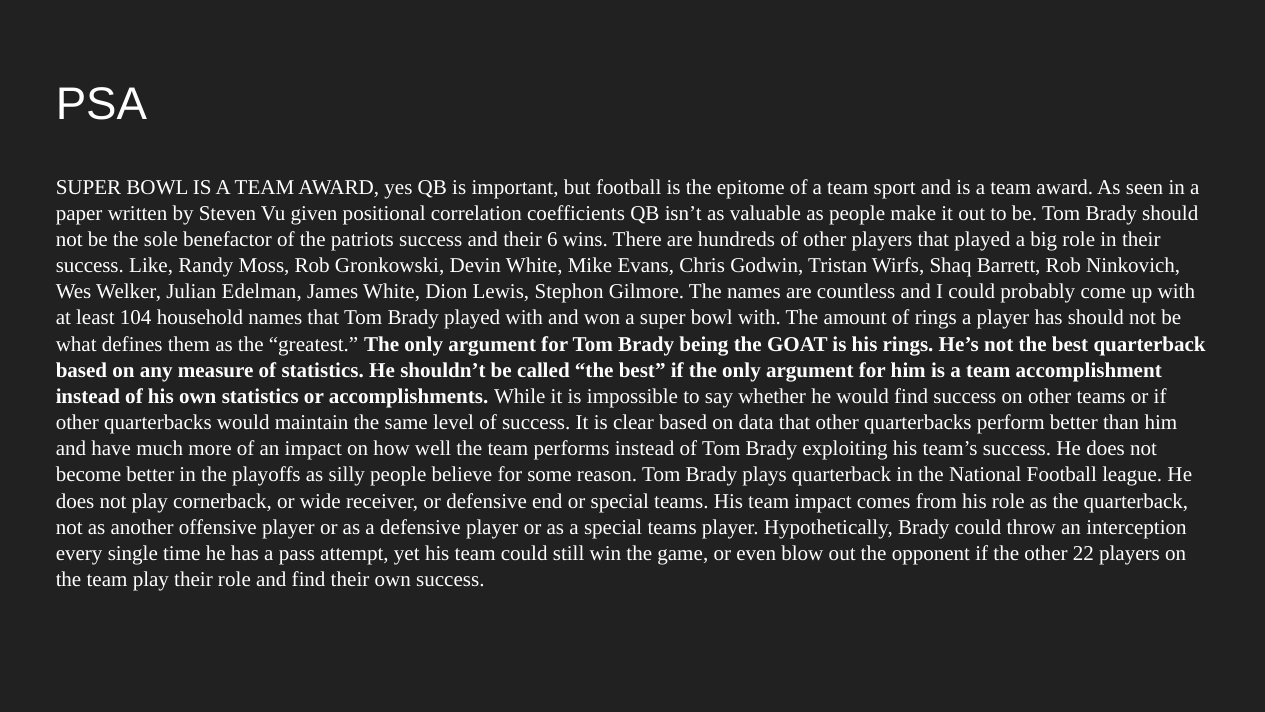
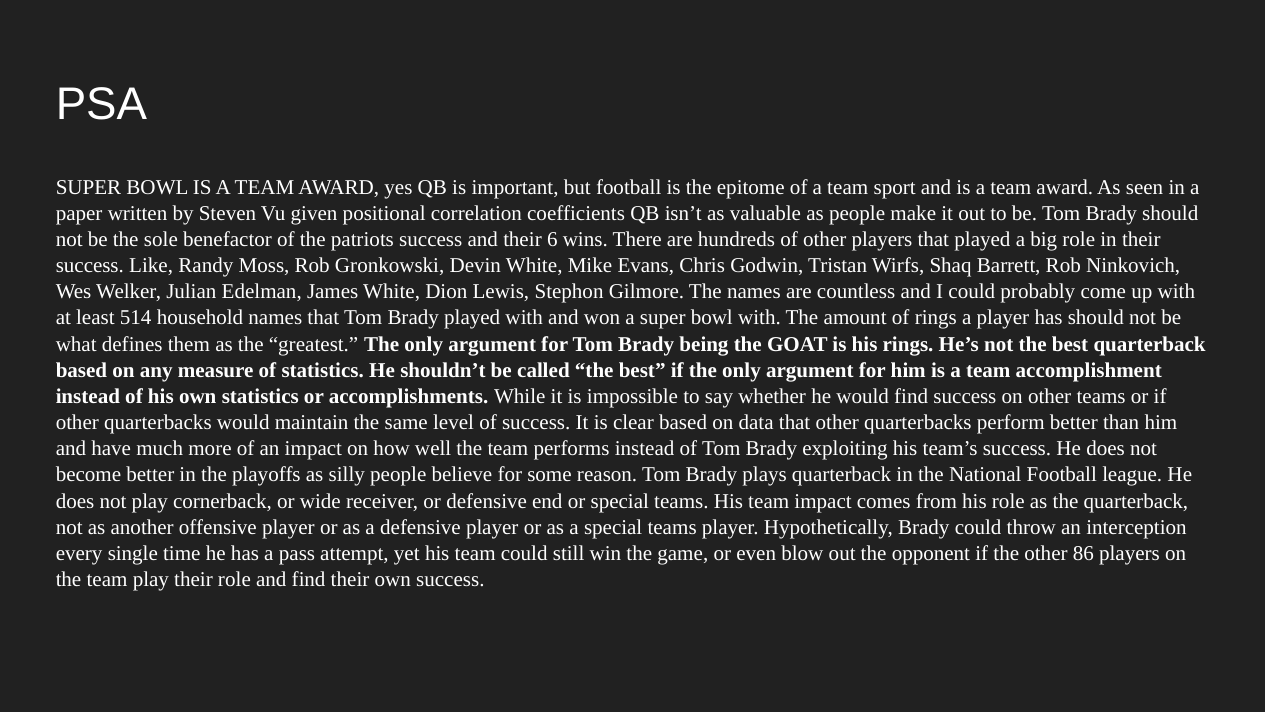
104: 104 -> 514
22: 22 -> 86
